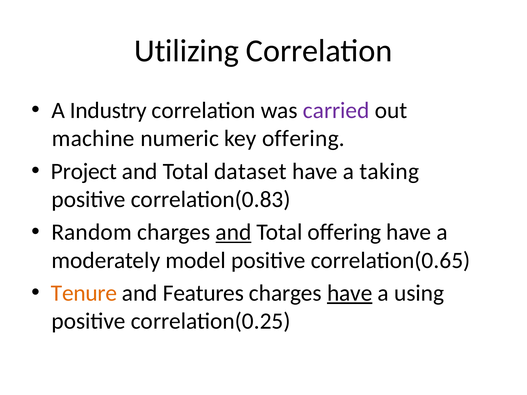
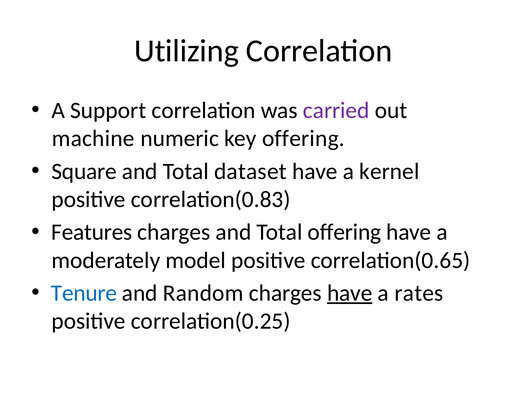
Industry: Industry -> Support
Project: Project -> Square
taking: taking -> kernel
Random: Random -> Features
and at (233, 232) underline: present -> none
Tenure colour: orange -> blue
Features: Features -> Random
using: using -> rates
